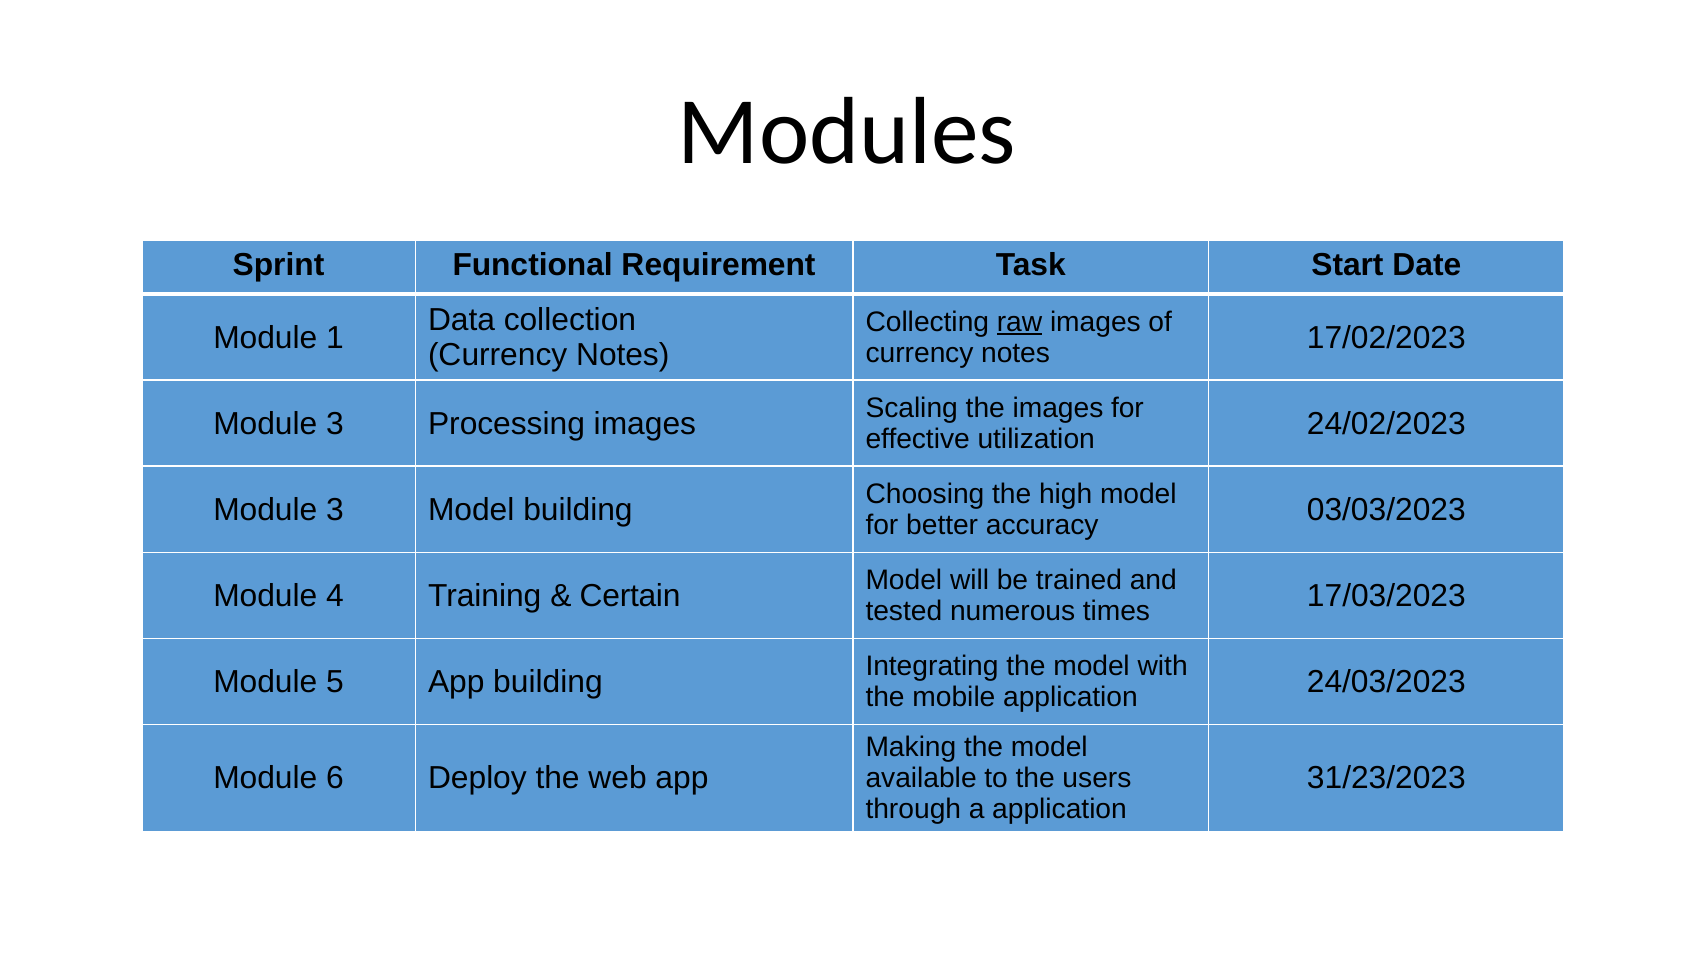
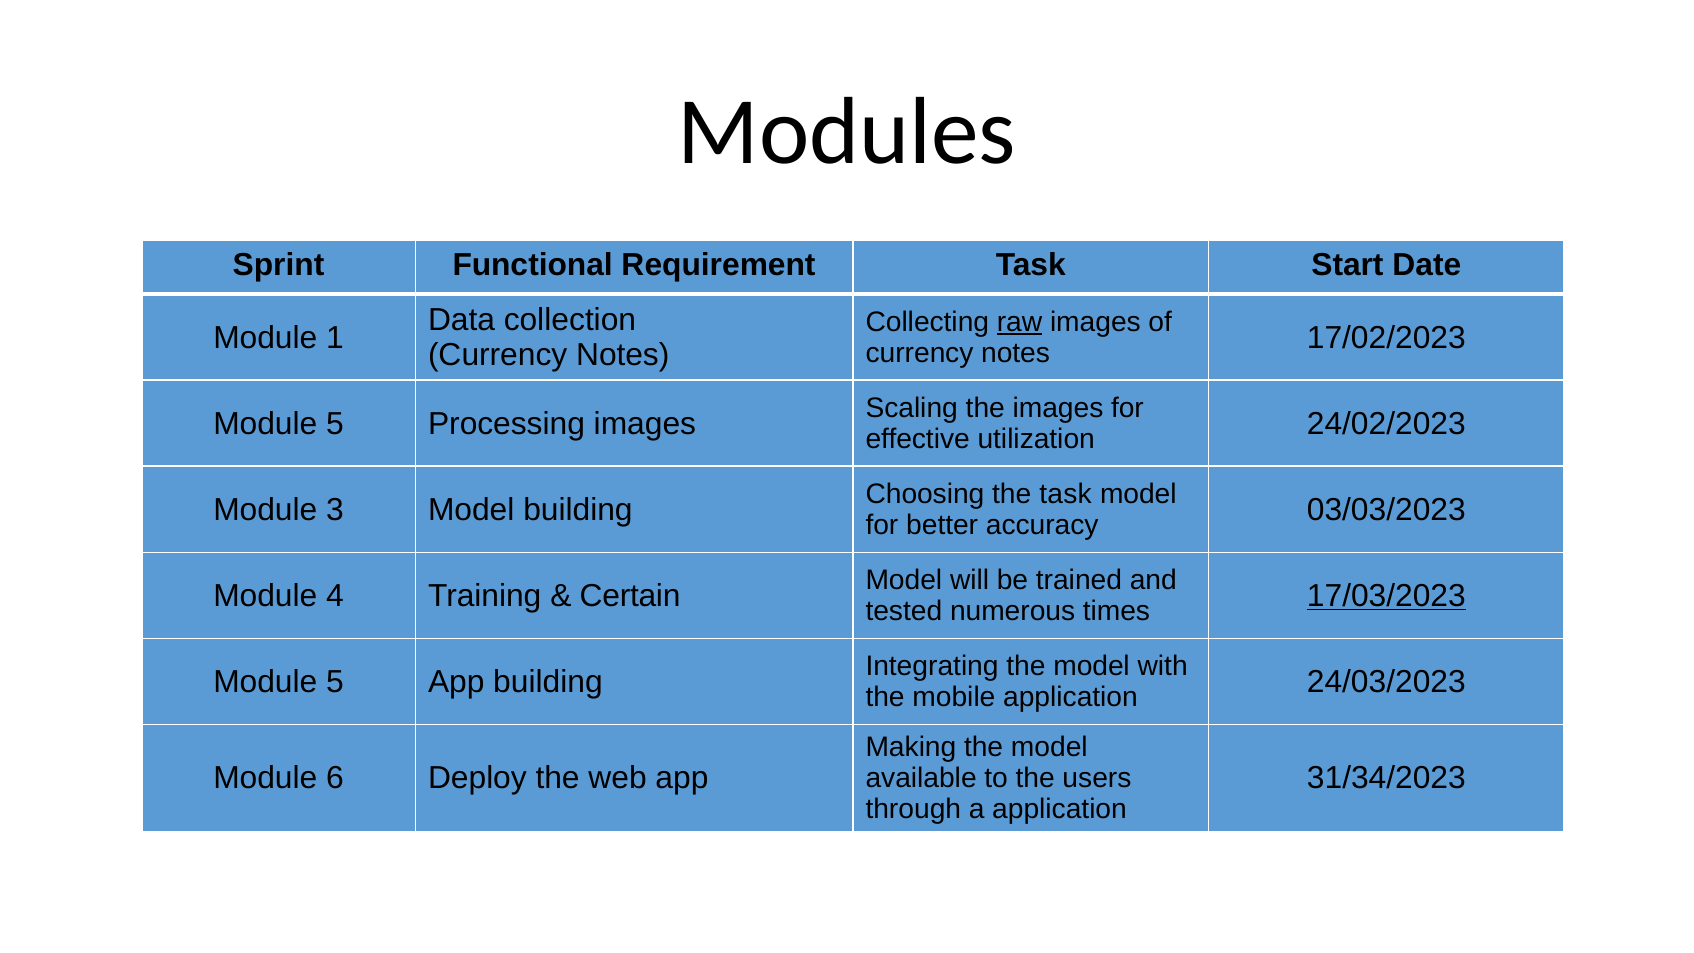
3 at (335, 424): 3 -> 5
the high: high -> task
17/03/2023 underline: none -> present
31/23/2023: 31/23/2023 -> 31/34/2023
